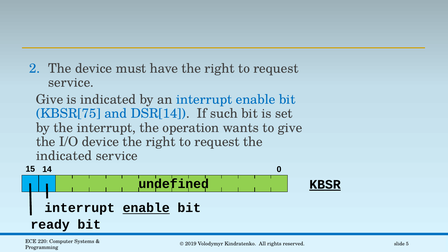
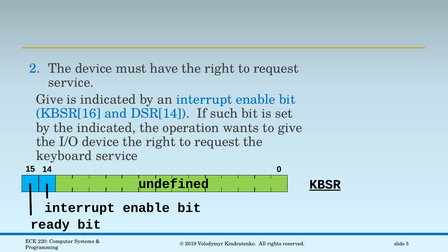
KBSR[75: KBSR[75 -> KBSR[16
the interrupt: interrupt -> indicated
indicated at (64, 156): indicated -> keyboard
enable at (146, 208) underline: present -> none
